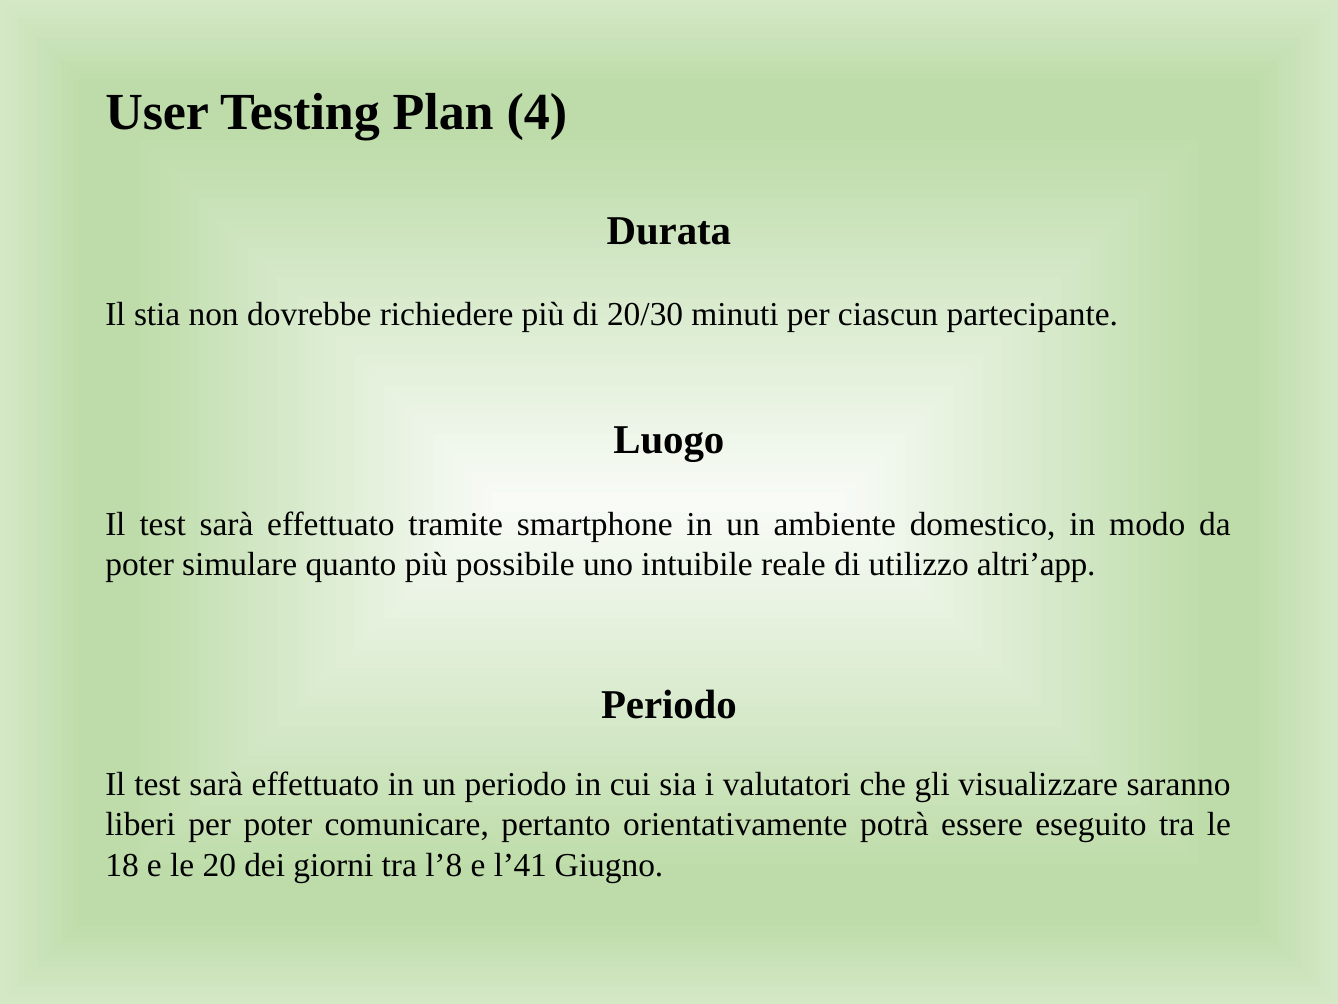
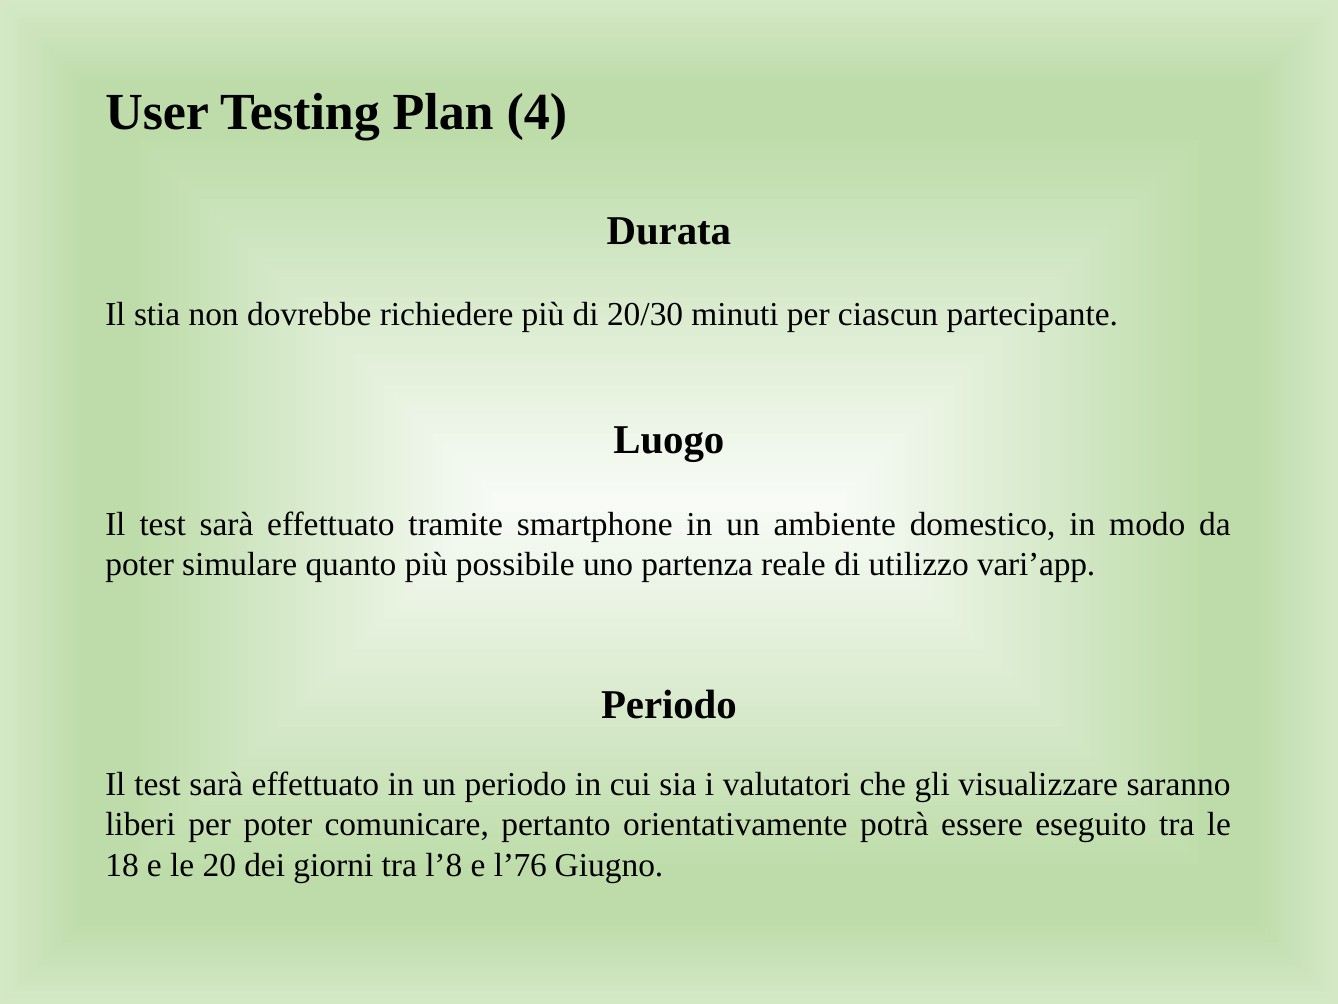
intuibile: intuibile -> partenza
altri’app: altri’app -> vari’app
l’41: l’41 -> l’76
